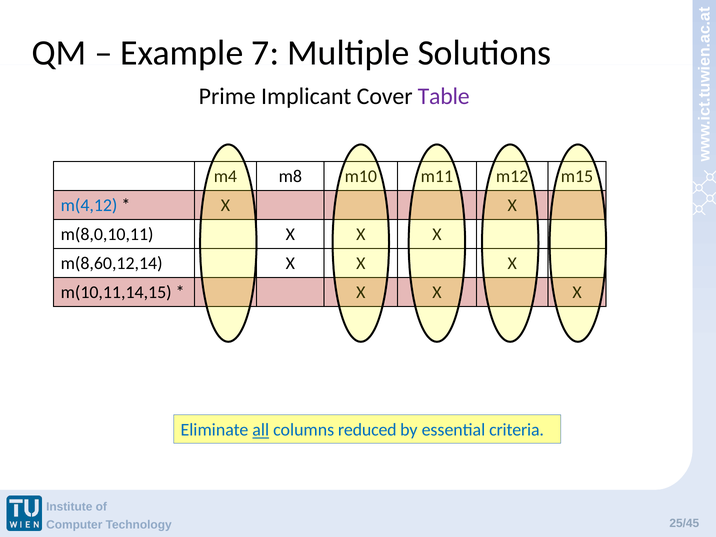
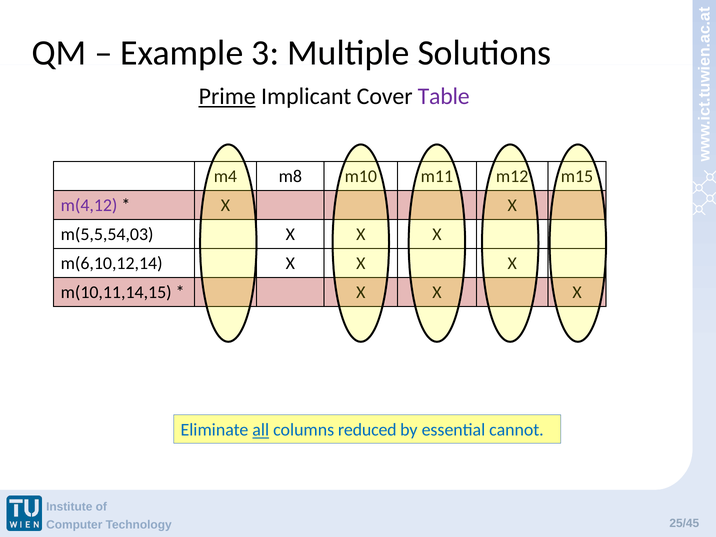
7: 7 -> 3
Prime underline: none -> present
m(4,12 colour: blue -> purple
m(8,0,10,11: m(8,0,10,11 -> m(5,5,54,03
m(8,60,12,14: m(8,60,12,14 -> m(6,10,12,14
criteria: criteria -> cannot
